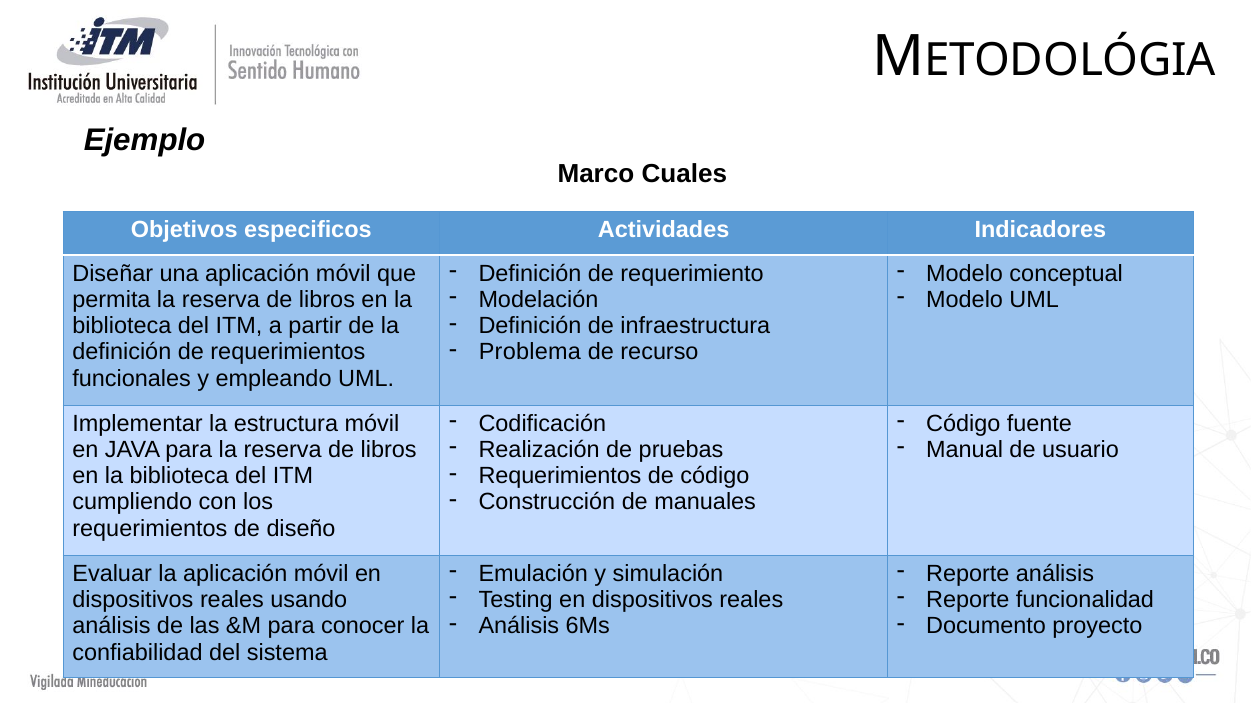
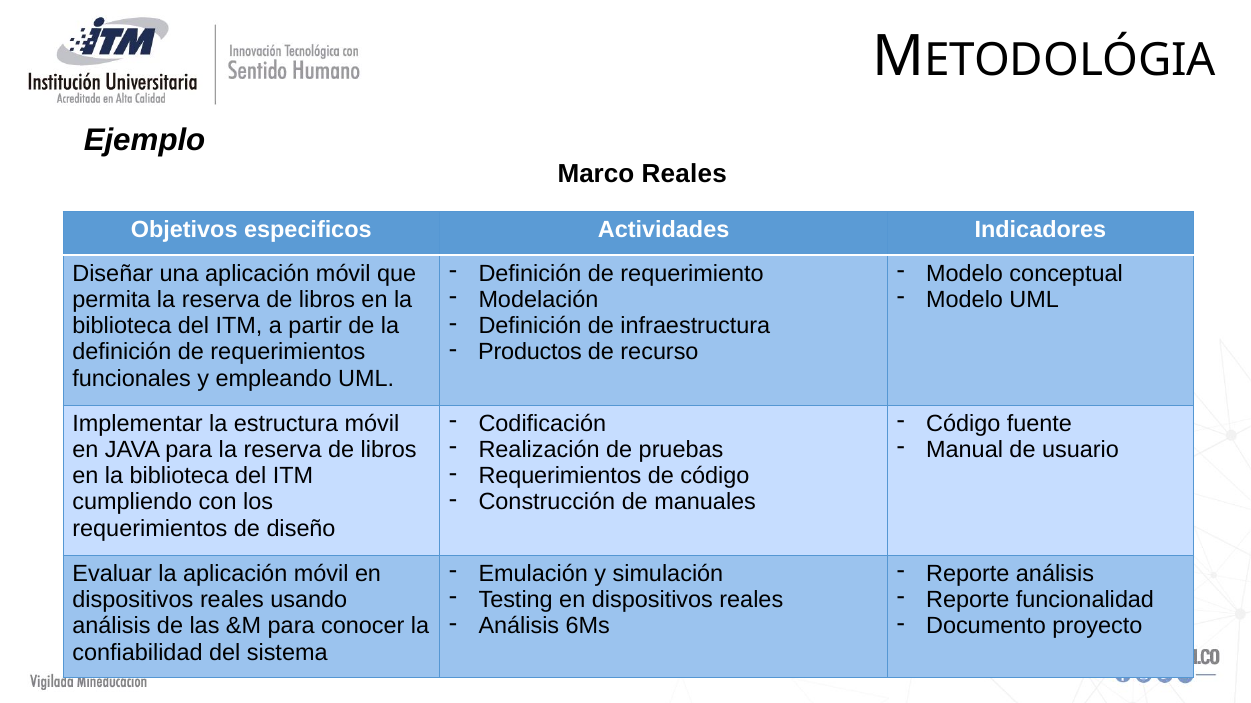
Marco Cuales: Cuales -> Reales
Problema: Problema -> Productos
